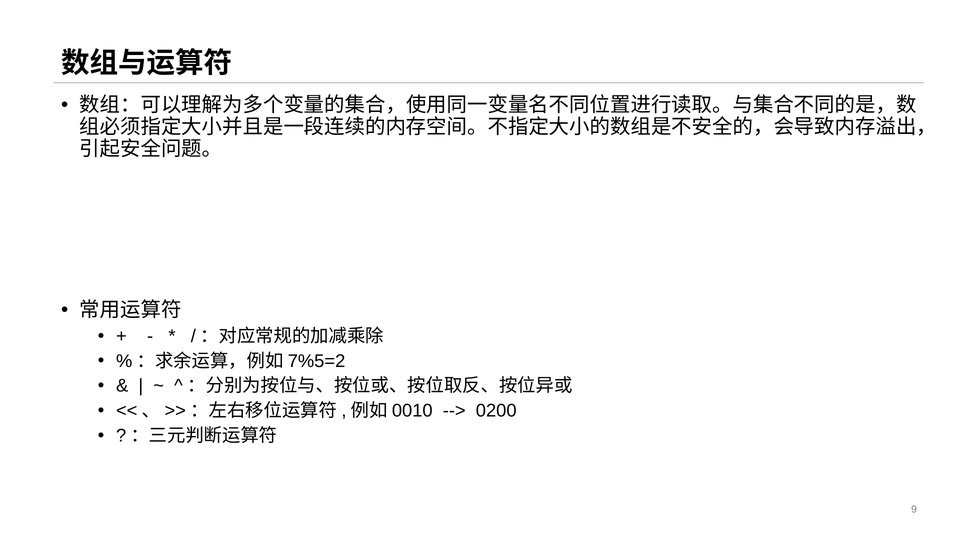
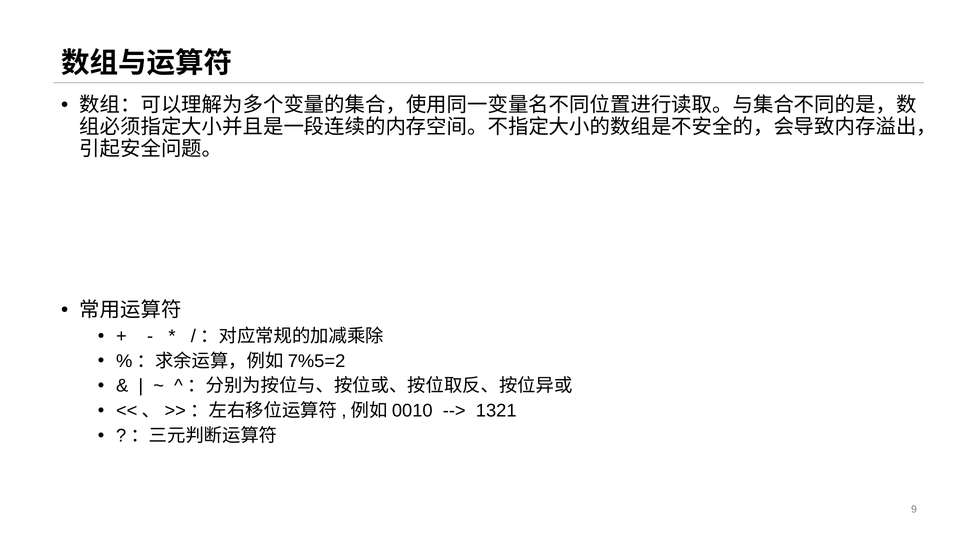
0200: 0200 -> 1321
